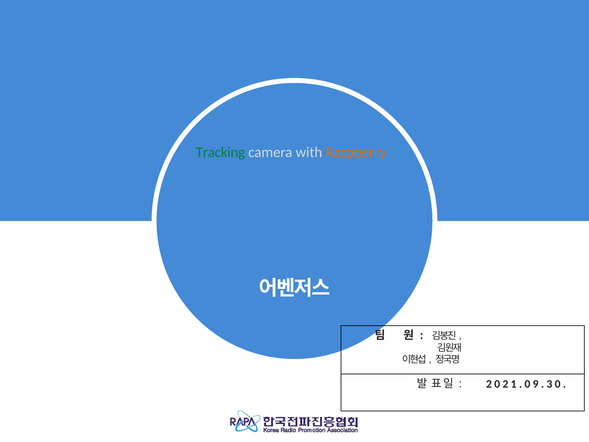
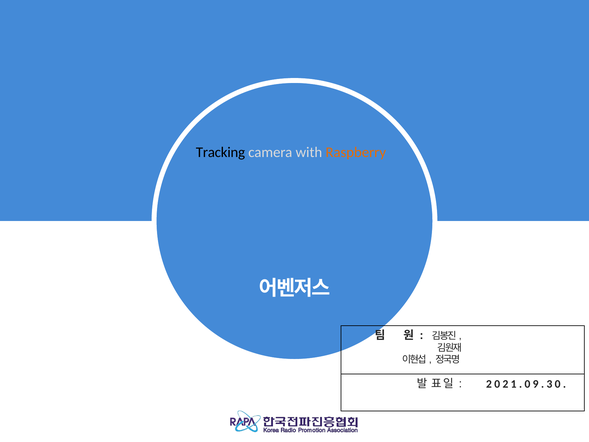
Tracking colour: green -> black
